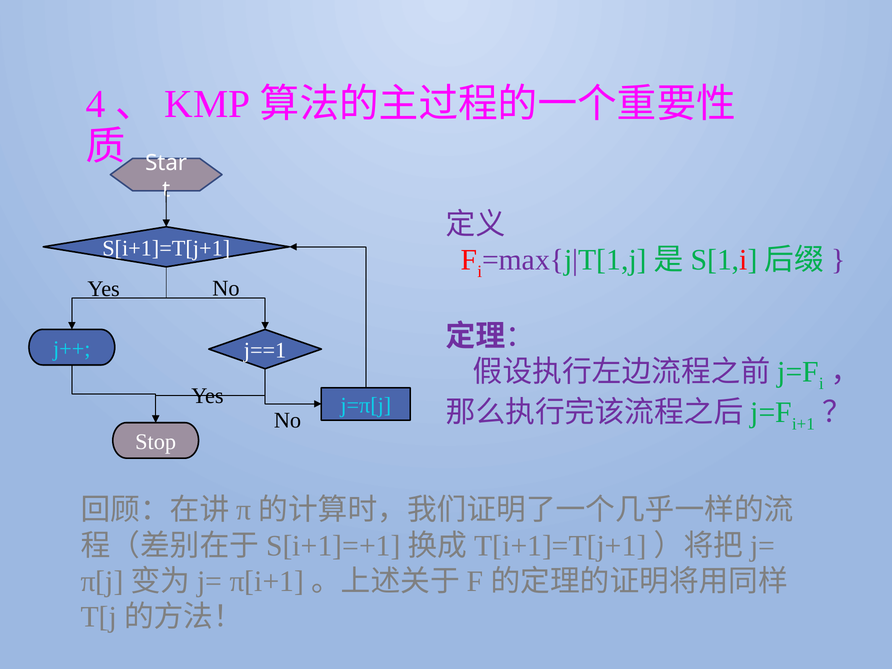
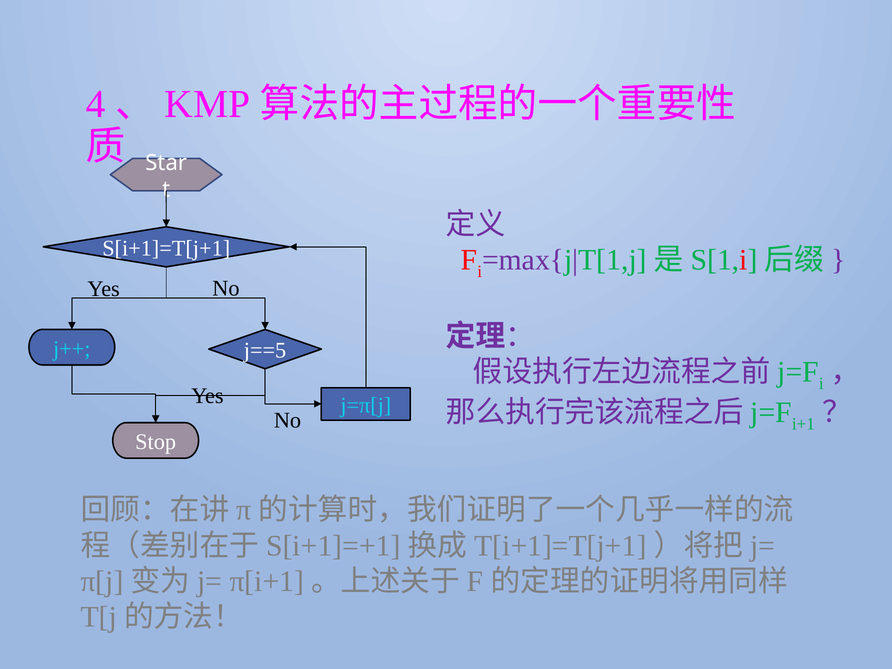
j==1: j==1 -> j==5
